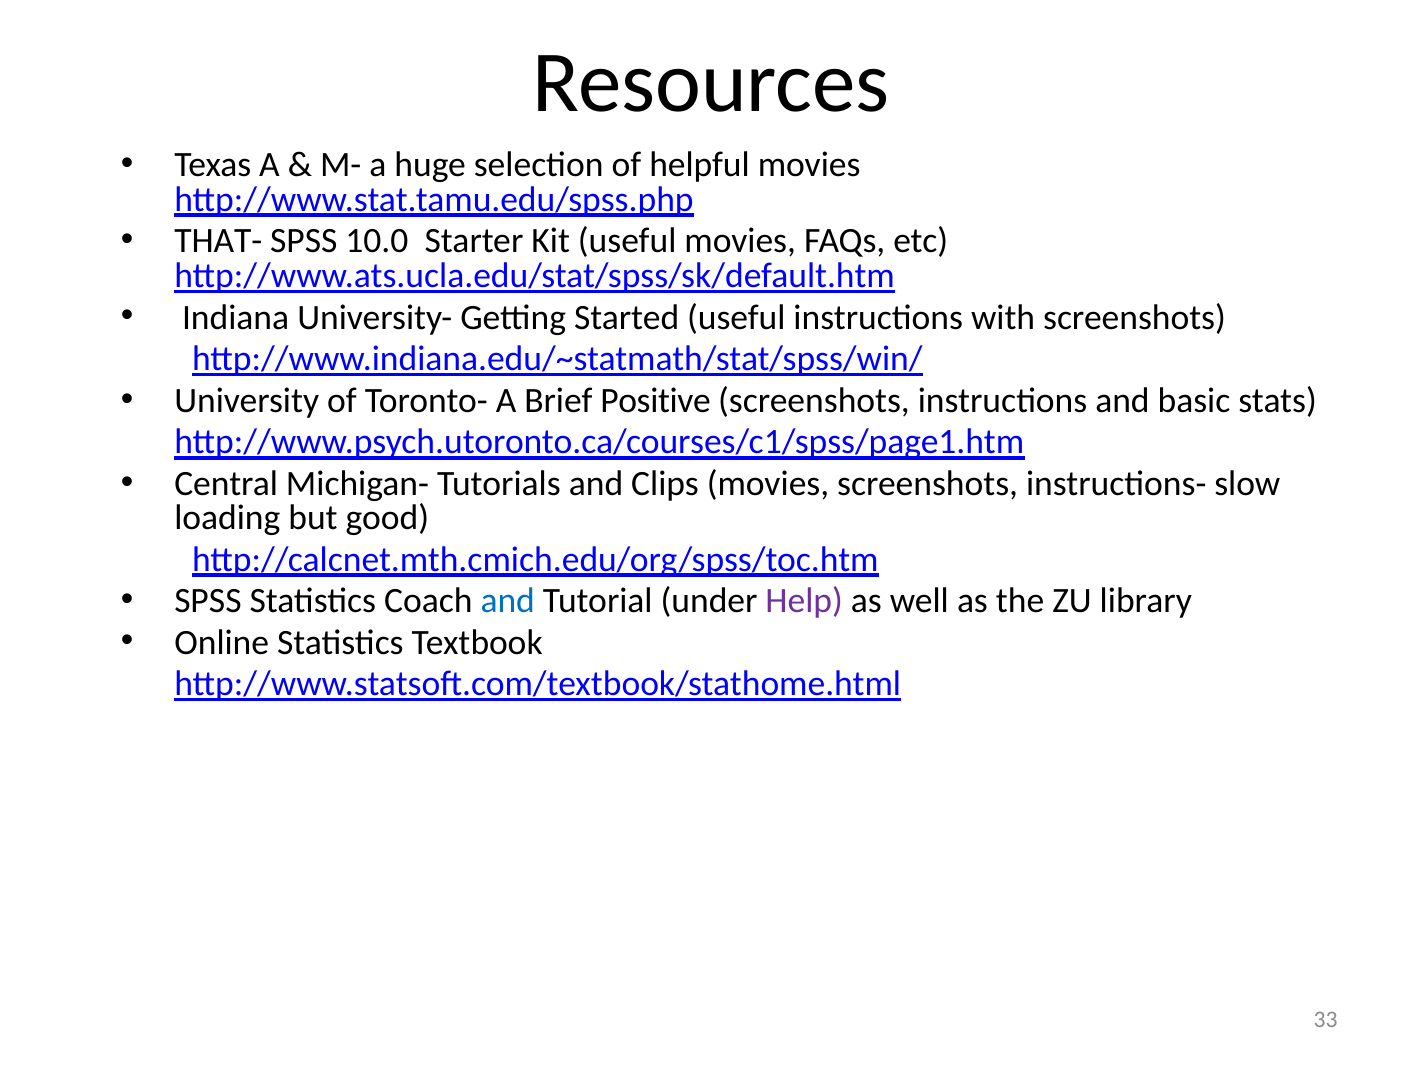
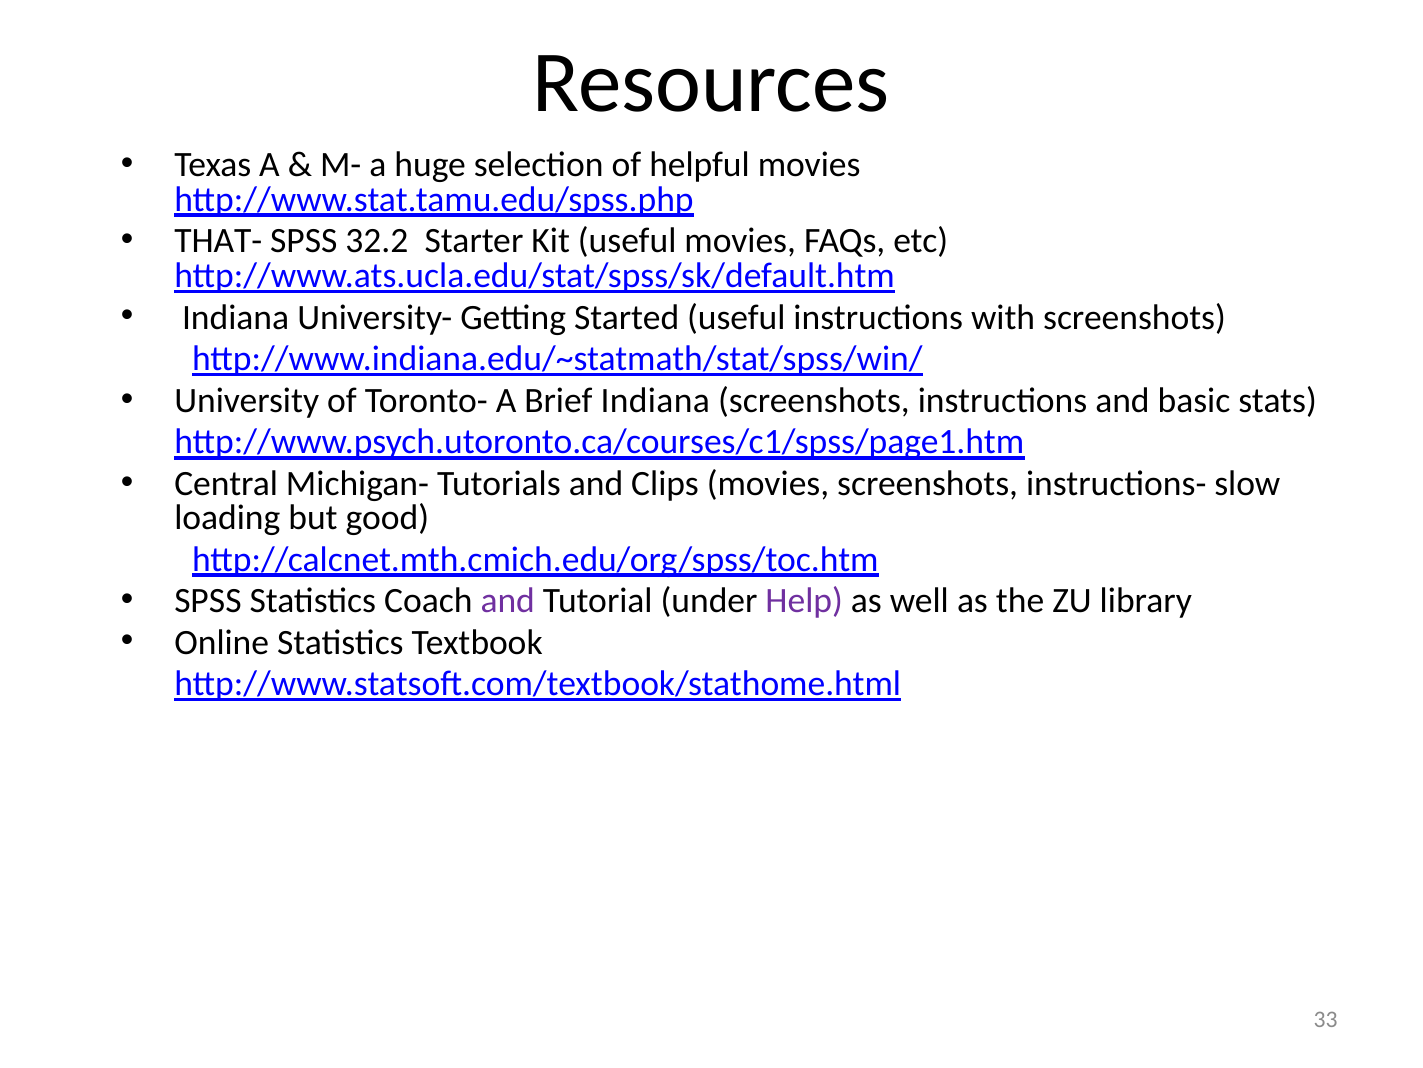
10.0: 10.0 -> 32.2
Brief Positive: Positive -> Indiana
and at (508, 601) colour: blue -> purple
